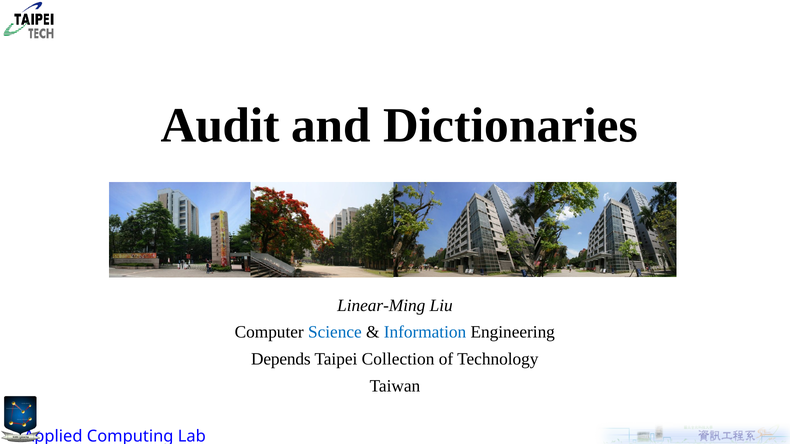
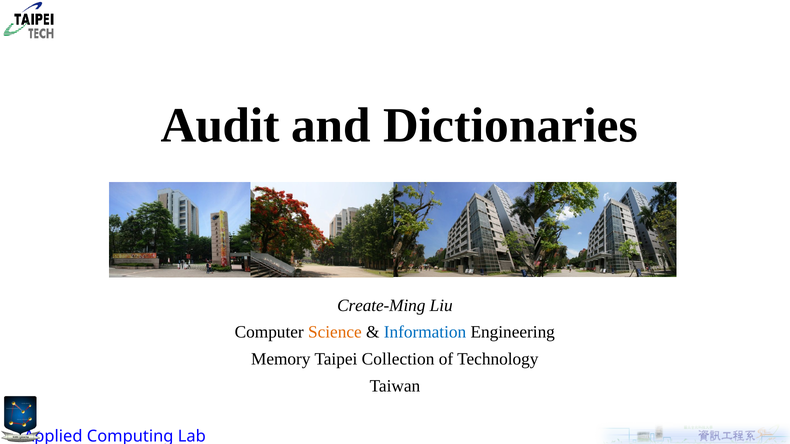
Linear-Ming: Linear-Ming -> Create-Ming
Science colour: blue -> orange
Depends: Depends -> Memory
